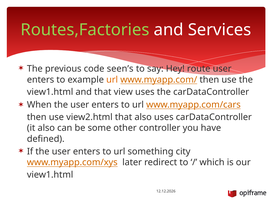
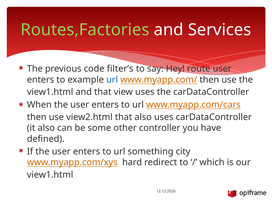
seen’s: seen’s -> filter’s
url at (112, 80) colour: orange -> blue
later: later -> hard
